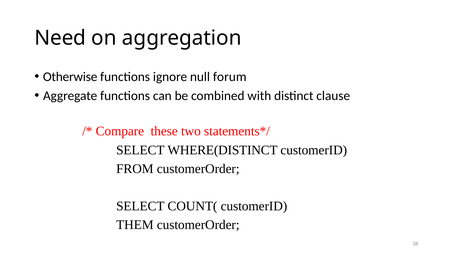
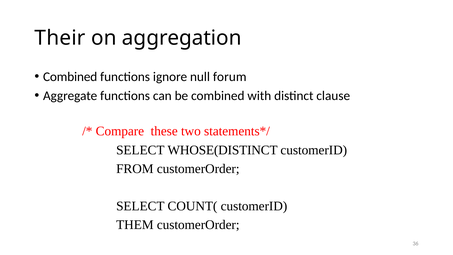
Need: Need -> Their
Otherwise at (70, 77): Otherwise -> Combined
WHERE(DISTINCT: WHERE(DISTINCT -> WHOSE(DISTINCT
